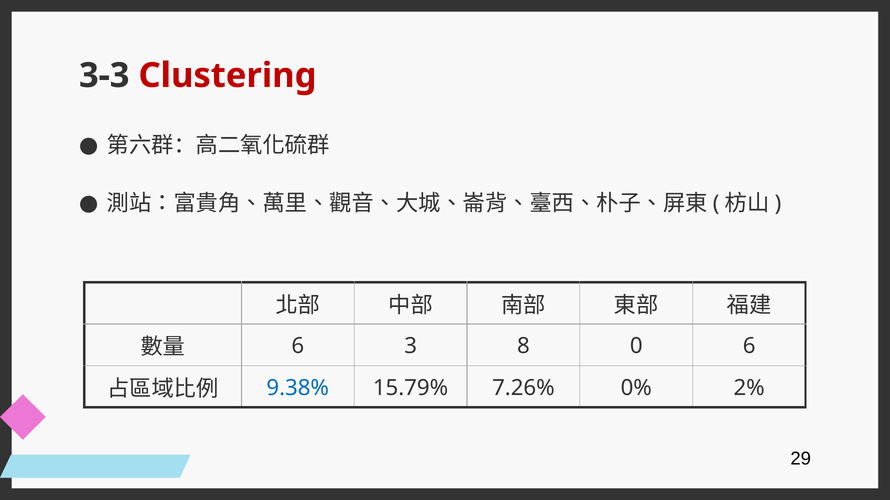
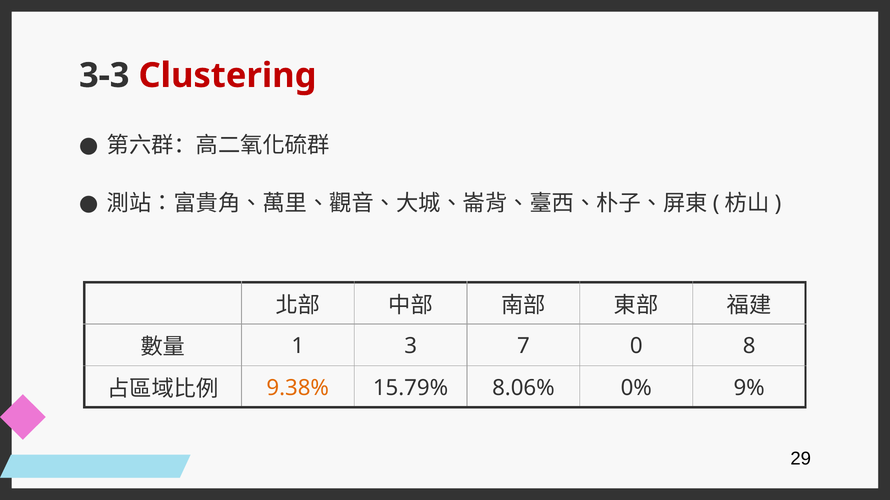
6 at (298, 346): 6 -> 1
8: 8 -> 7
0 6: 6 -> 8
9.38% colour: blue -> orange
7.26%: 7.26% -> 8.06%
2%: 2% -> 9%
